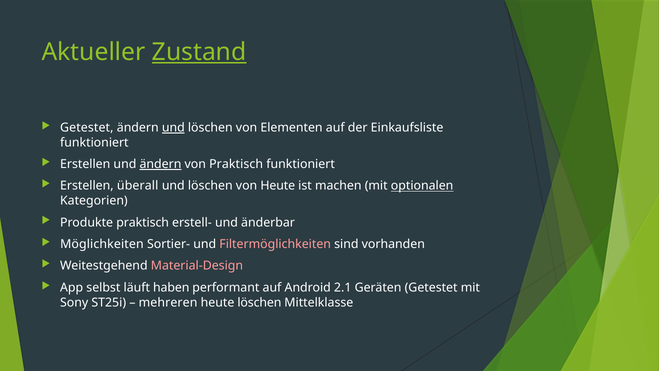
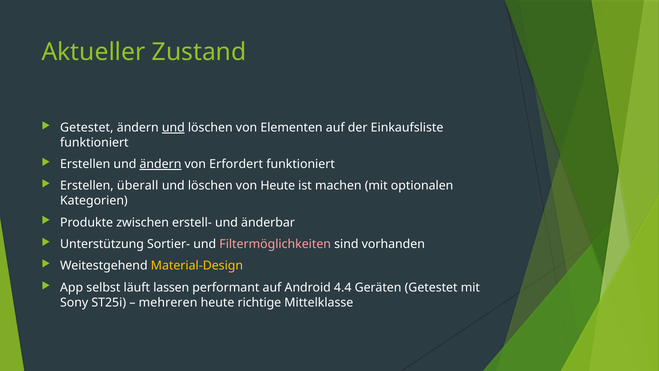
Zustand underline: present -> none
von Praktisch: Praktisch -> Erfordert
optionalen underline: present -> none
Produkte praktisch: praktisch -> zwischen
Möglichkeiten: Möglichkeiten -> Unterstützung
Material-Design colour: pink -> yellow
haben: haben -> lassen
2.1: 2.1 -> 4.4
heute löschen: löschen -> richtige
